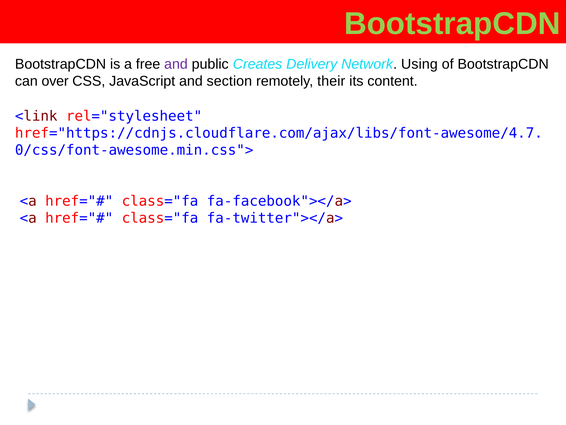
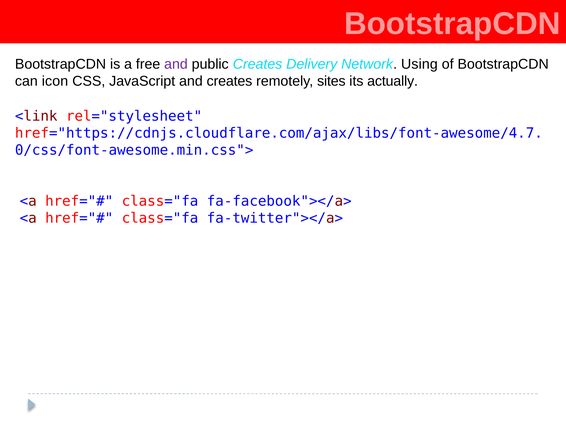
BootstrapCDN at (452, 24) colour: light green -> pink
over: over -> icon
and section: section -> creates
their: their -> sites
content: content -> actually
